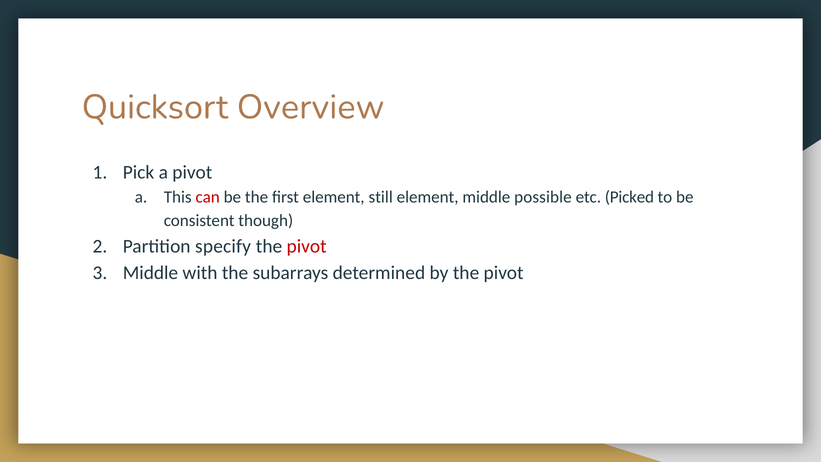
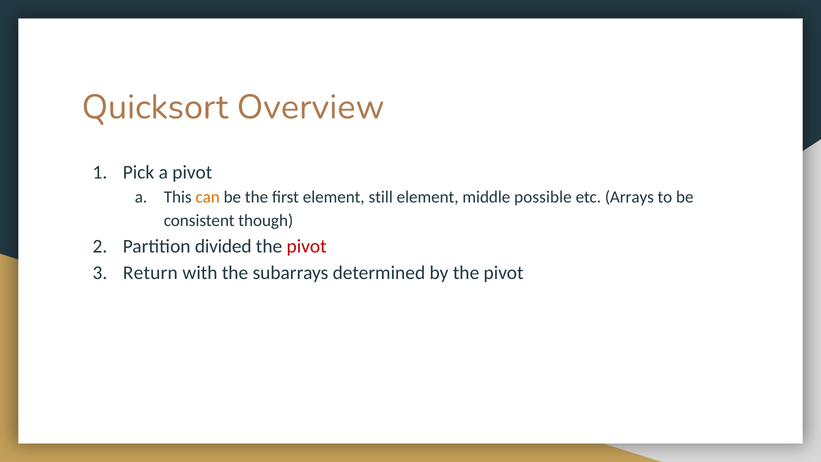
can colour: red -> orange
Picked: Picked -> Arrays
specify: specify -> divided
Middle at (150, 273): Middle -> Return
